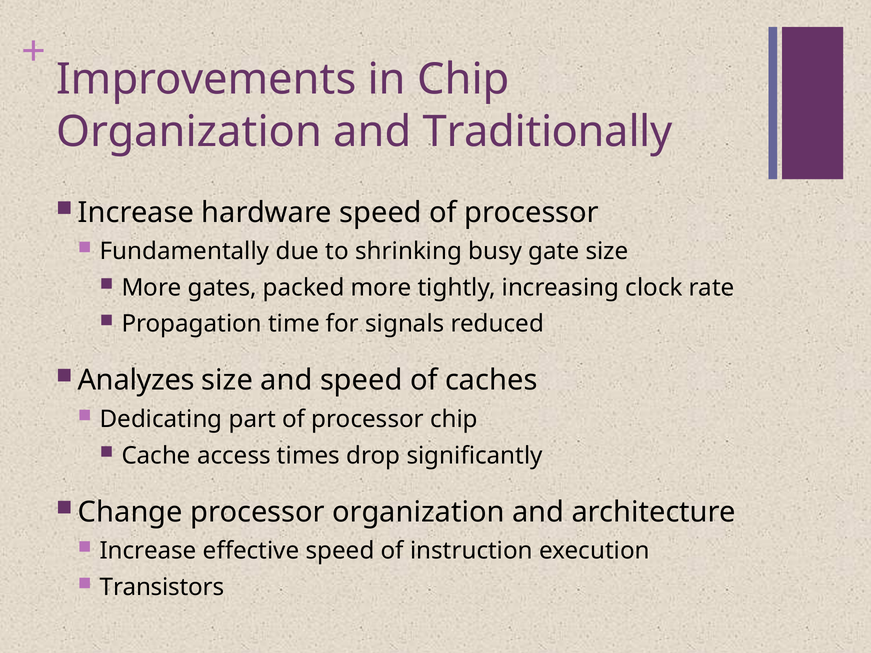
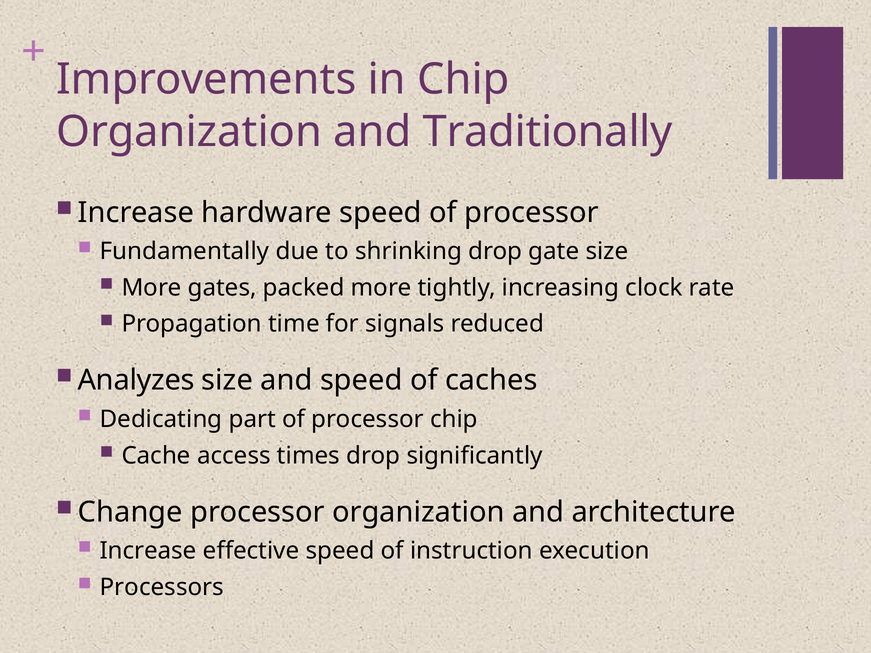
shrinking busy: busy -> drop
Transistors: Transistors -> Processors
